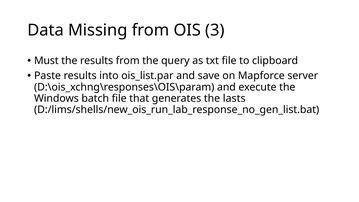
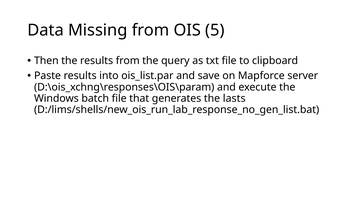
3: 3 -> 5
Must: Must -> Then
